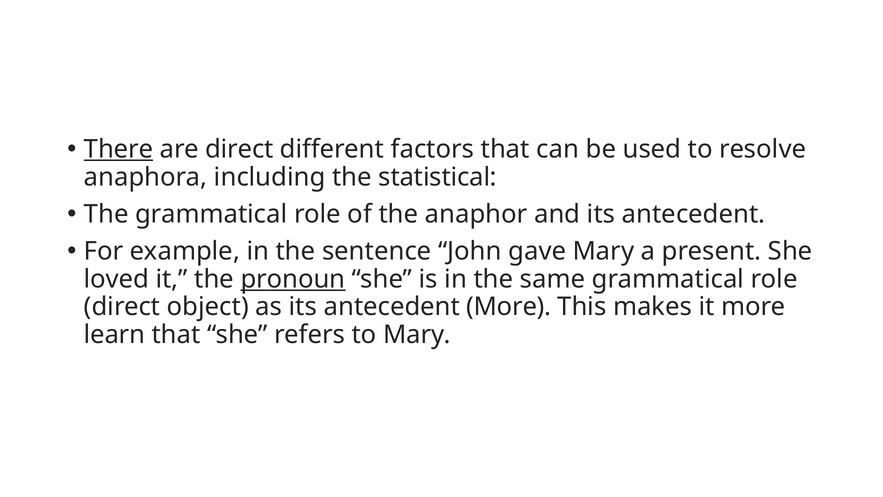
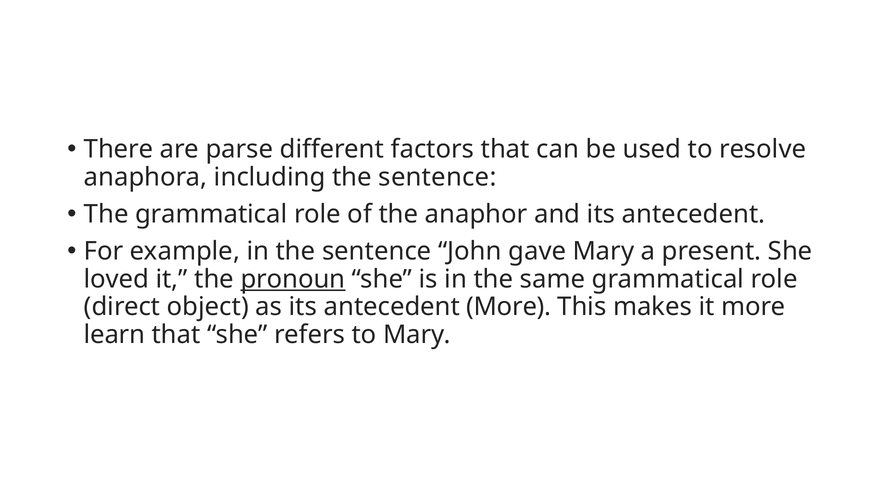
There underline: present -> none
are direct: direct -> parse
including the statistical: statistical -> sentence
